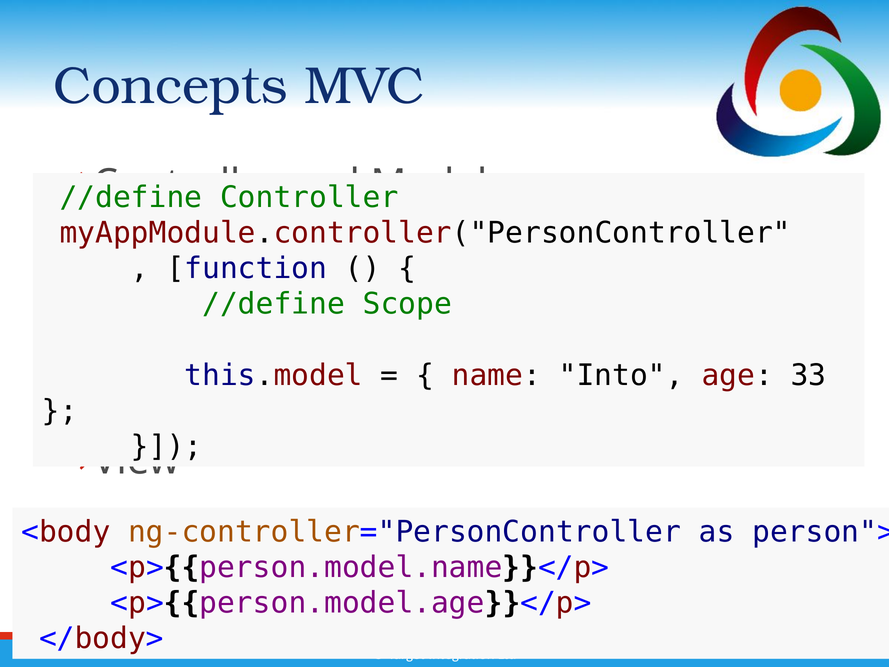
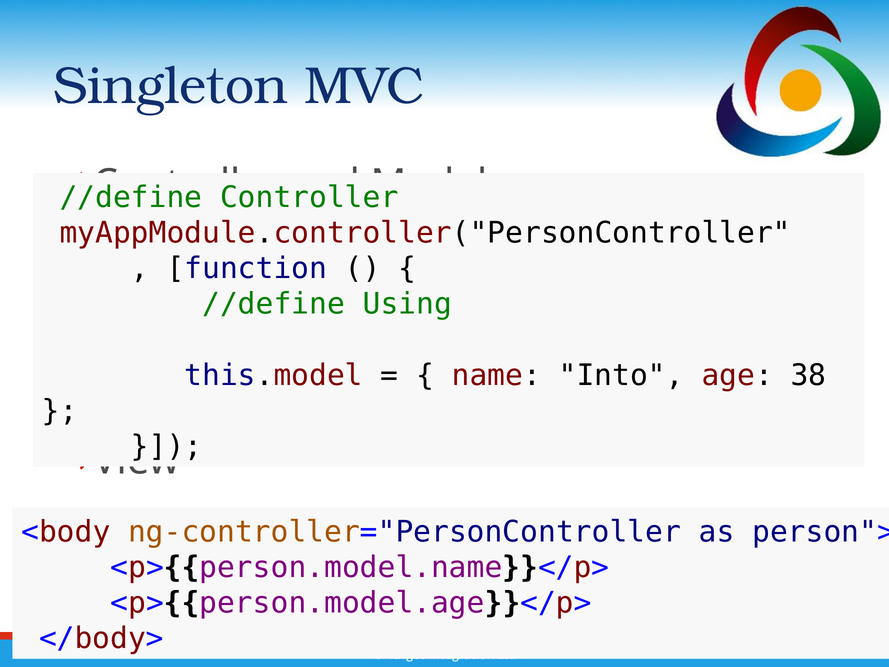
Concepts: Concepts -> Singleton
Scope: Scope -> Using
33: 33 -> 38
